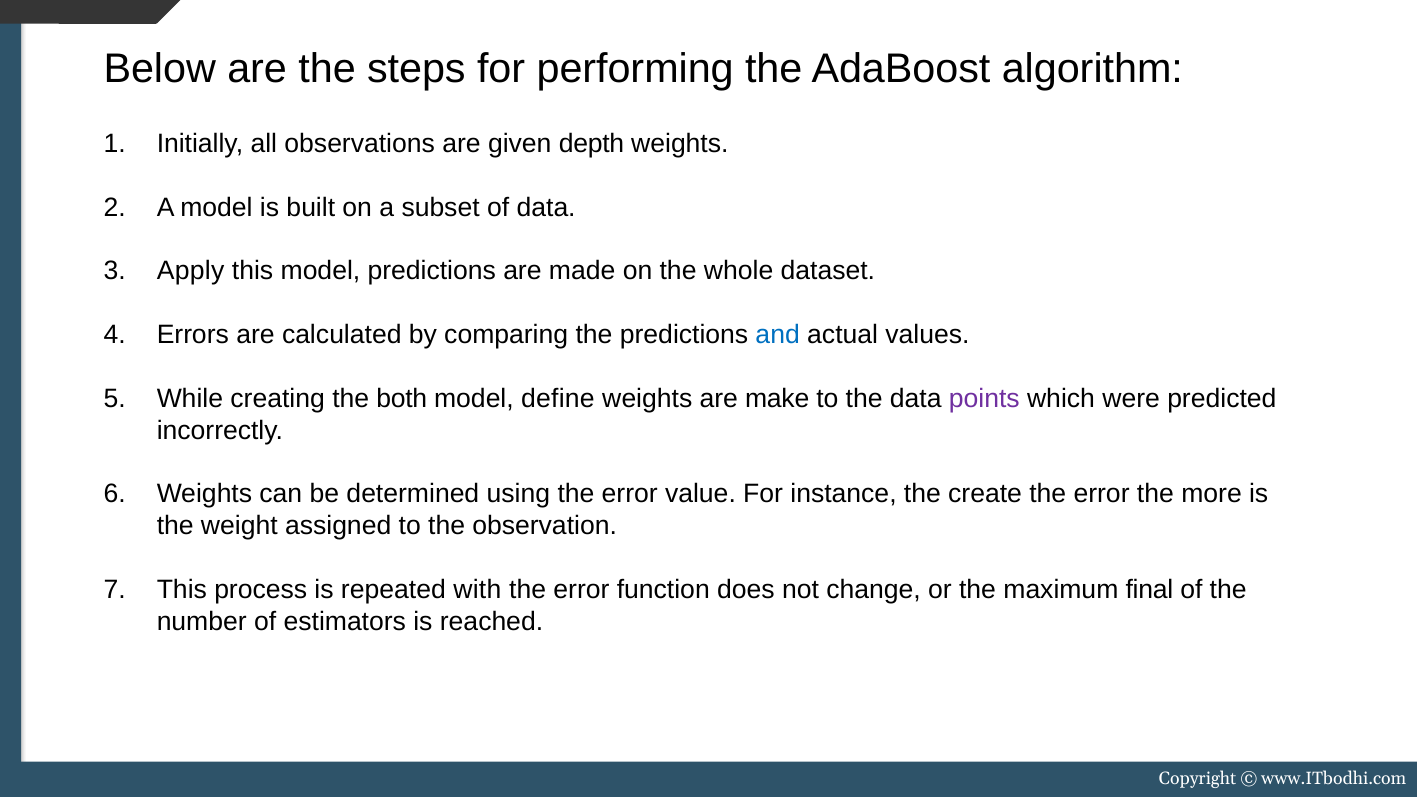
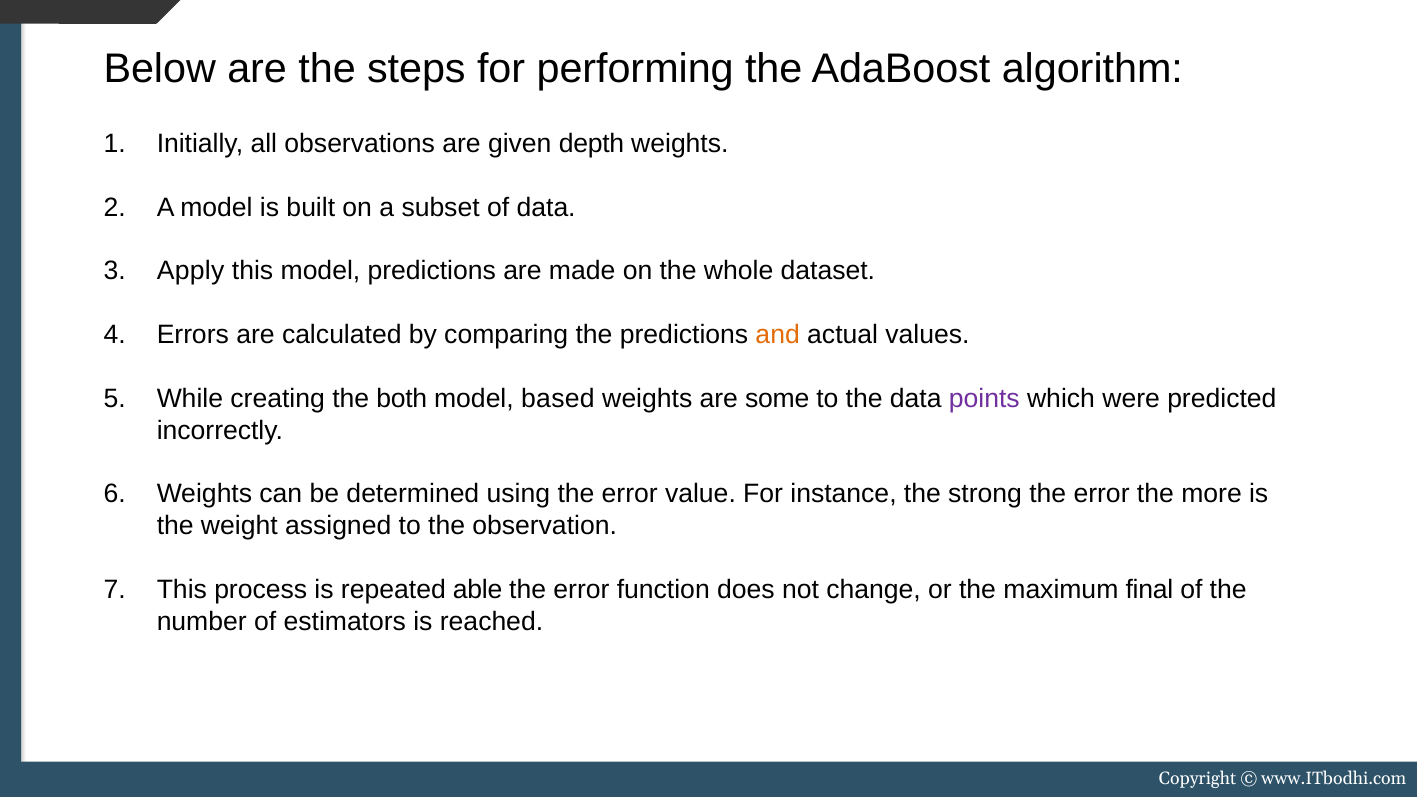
and colour: blue -> orange
define: define -> based
make: make -> some
create: create -> strong
with: with -> able
